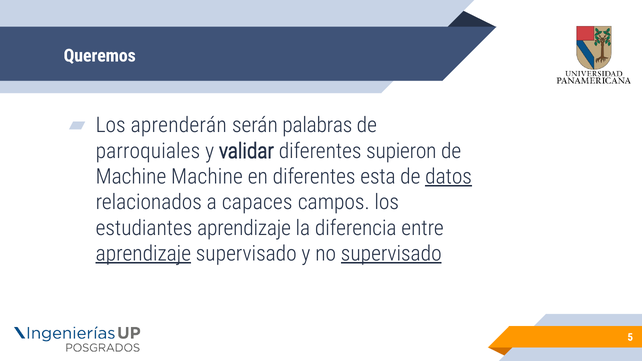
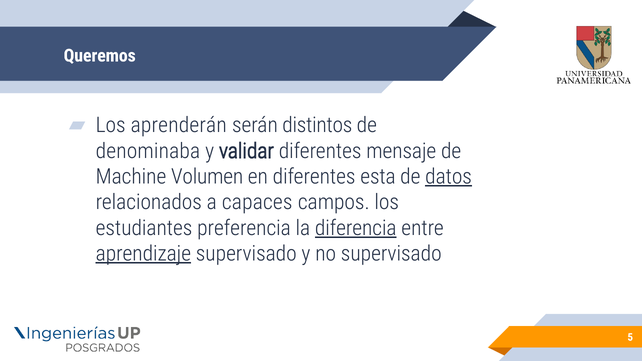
palabras: palabras -> distintos
parroquiales: parroquiales -> denominaba
supieron: supieron -> mensaje
Machine Machine: Machine -> Volumen
estudiantes aprendizaje: aprendizaje -> preferencia
diferencia underline: none -> present
supervisado at (391, 254) underline: present -> none
